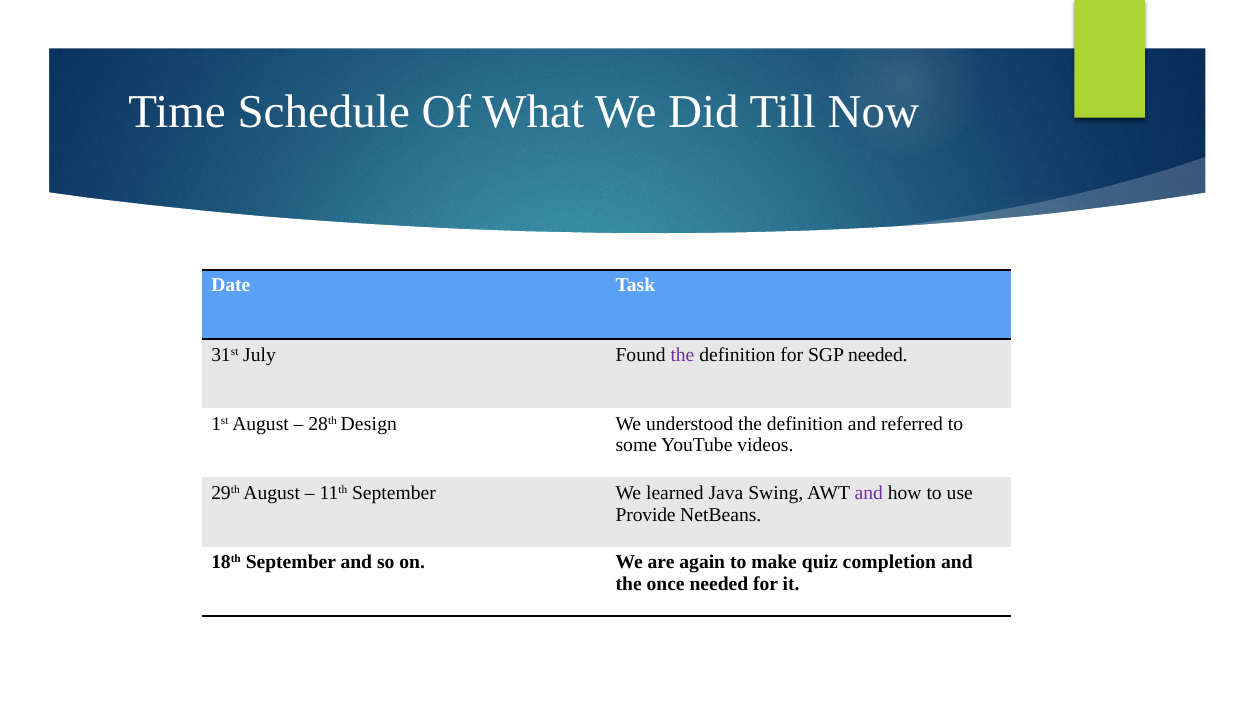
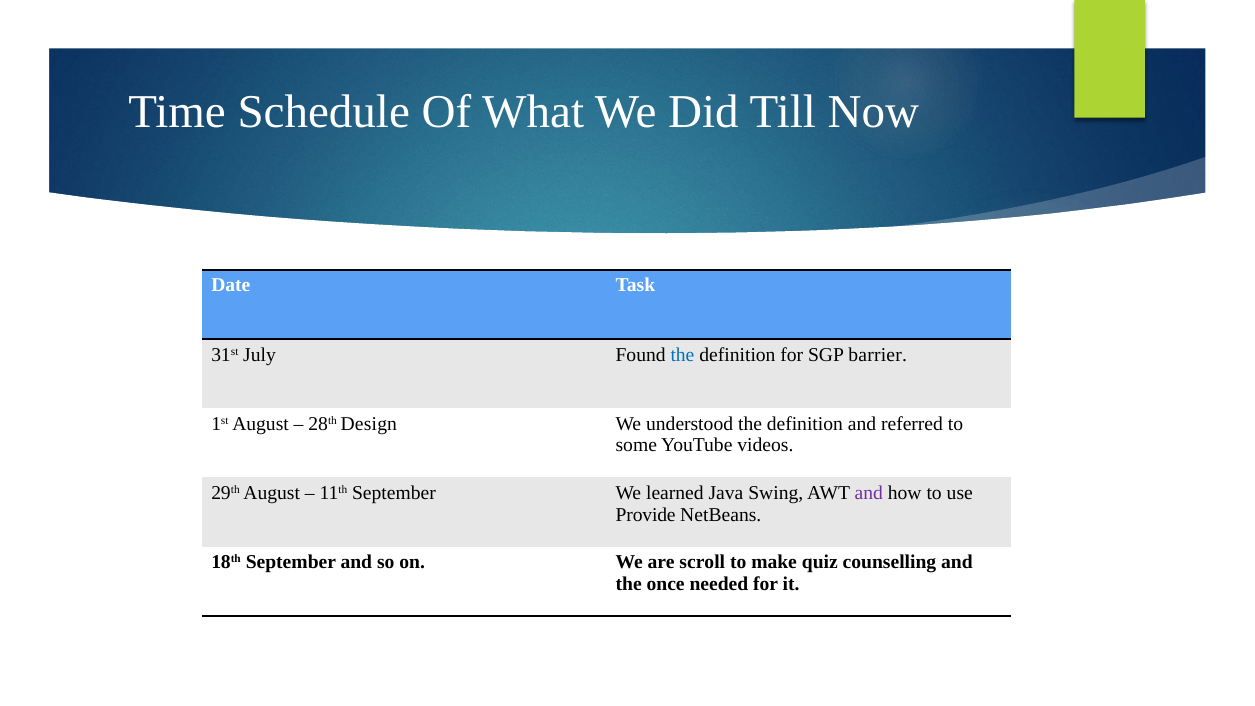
the at (682, 355) colour: purple -> blue
SGP needed: needed -> barrier
again: again -> scroll
completion: completion -> counselling
